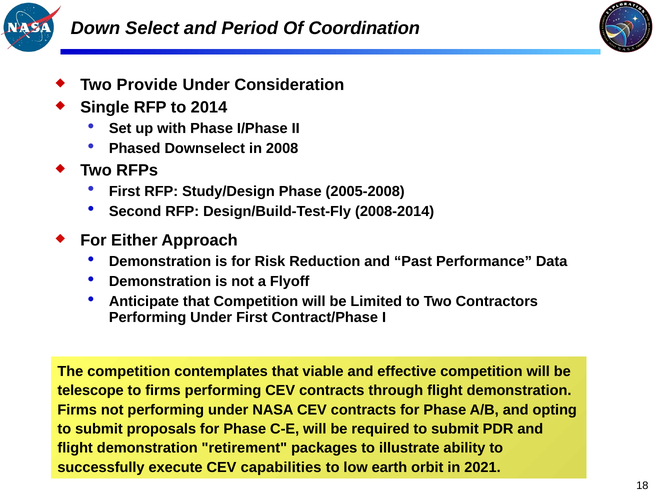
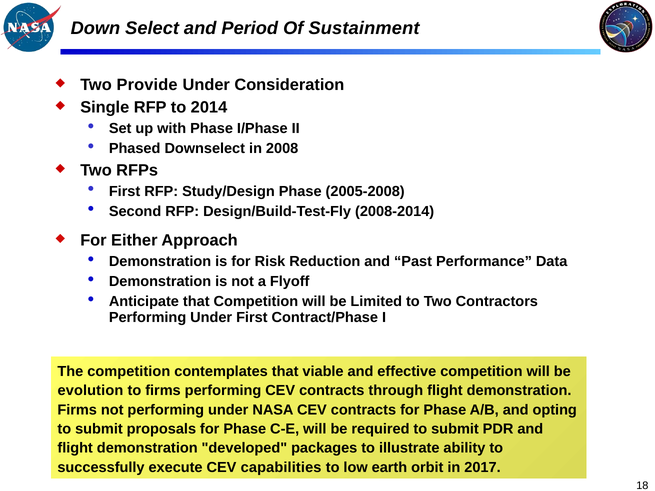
Coordination: Coordination -> Sustainment
telescope: telescope -> evolution
retirement: retirement -> developed
2021: 2021 -> 2017
